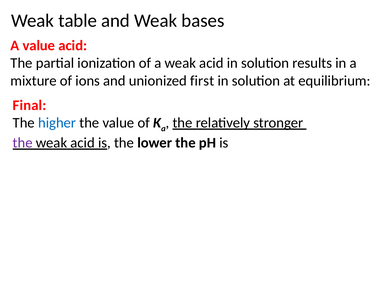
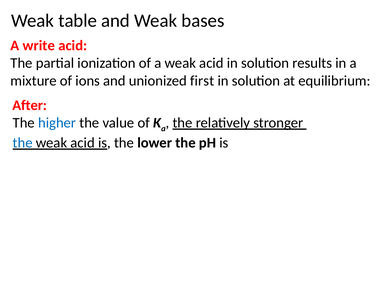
A value: value -> write
Final: Final -> After
the at (23, 143) colour: purple -> blue
